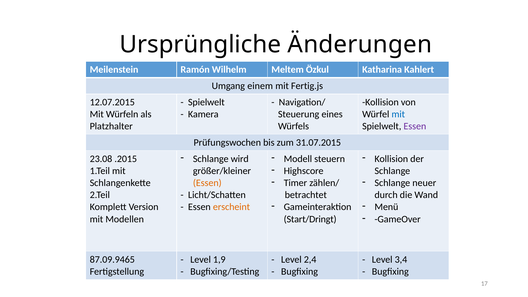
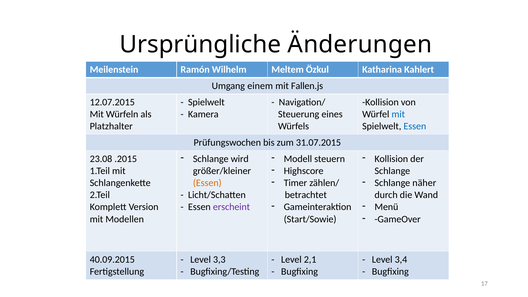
Fertig.js: Fertig.js -> Fallen.js
Essen at (415, 126) colour: purple -> blue
neuer: neuer -> näher
erscheint colour: orange -> purple
Start/Dringt: Start/Dringt -> Start/Sowie
87.09.9465: 87.09.9465 -> 40.09.2015
1,9: 1,9 -> 3,3
2,4: 2,4 -> 2,1
